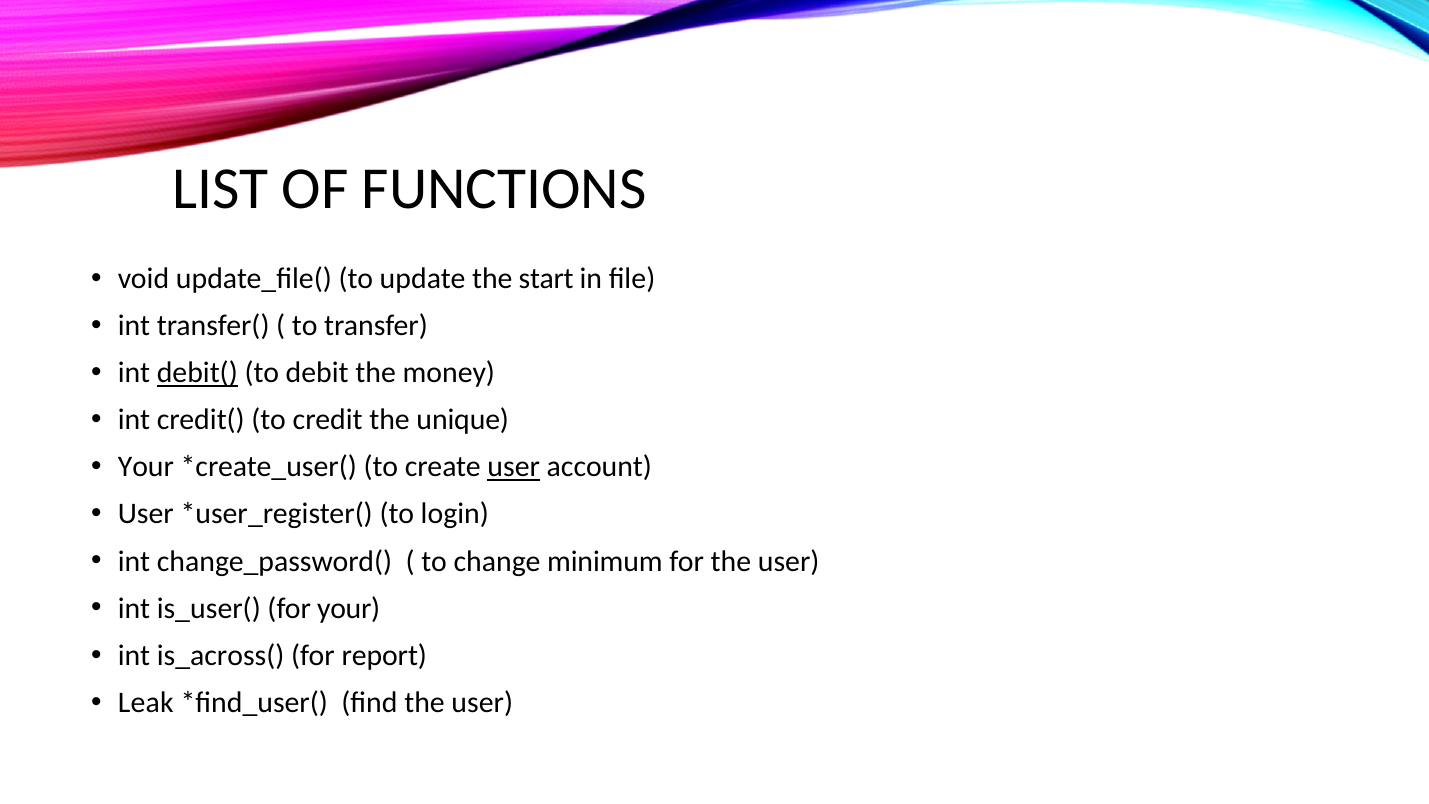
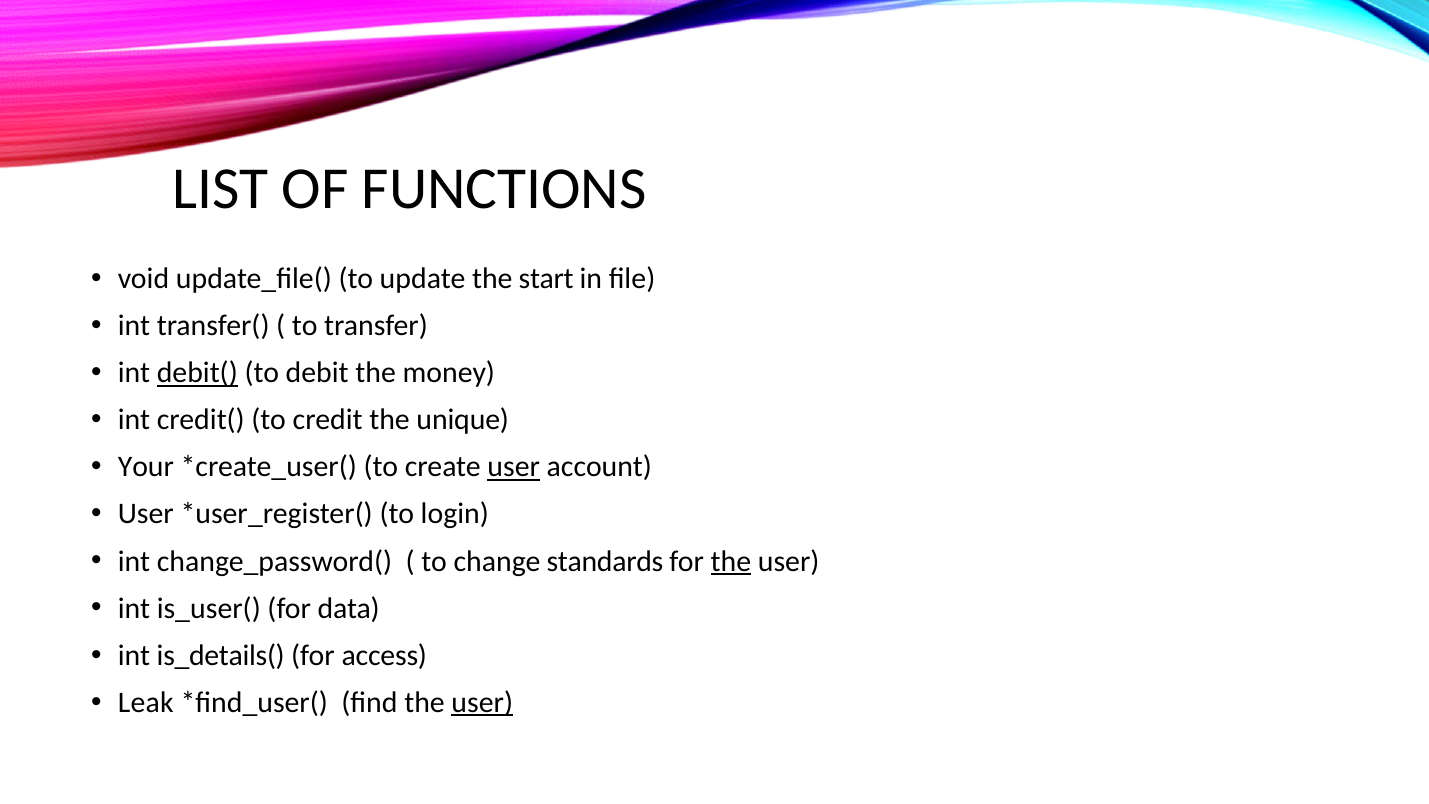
minimum: minimum -> standards
the at (731, 561) underline: none -> present
for your: your -> data
is_across(: is_across( -> is_details(
report: report -> access
user at (482, 702) underline: none -> present
